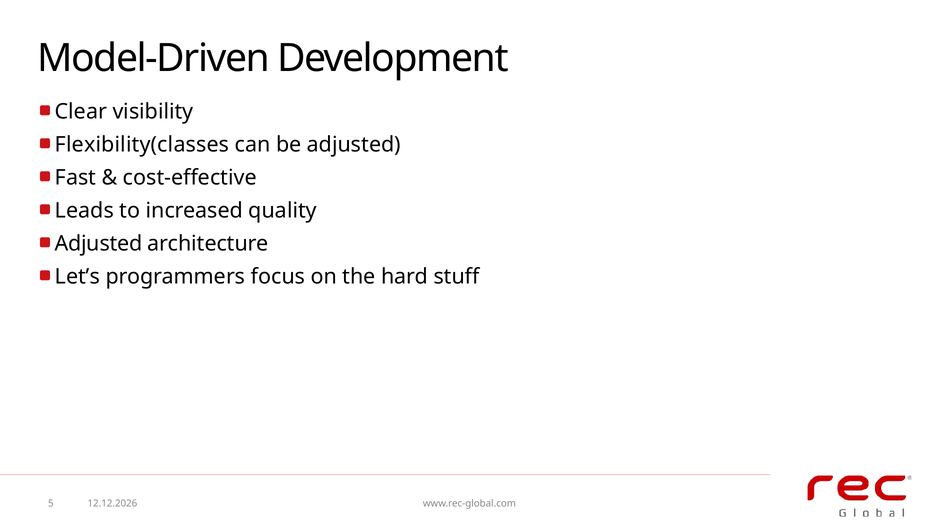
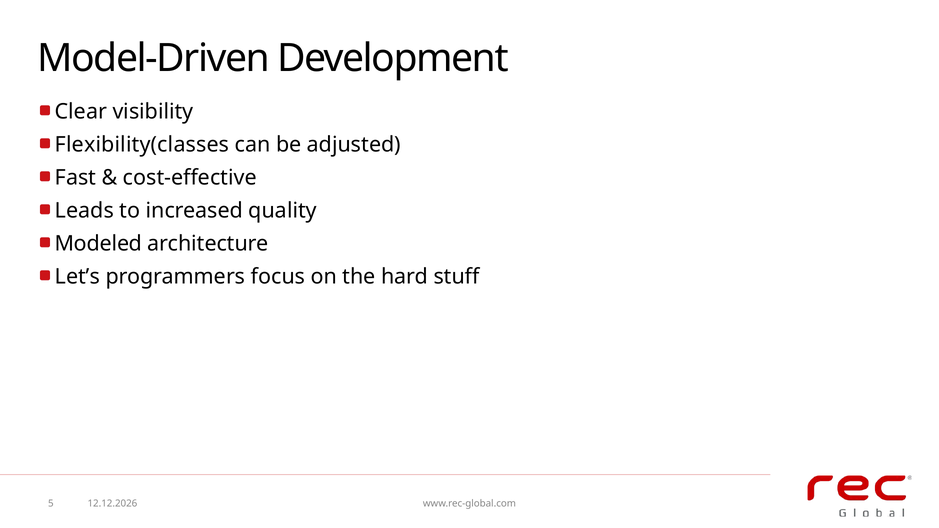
Adjusted at (98, 244): Adjusted -> Modeled
